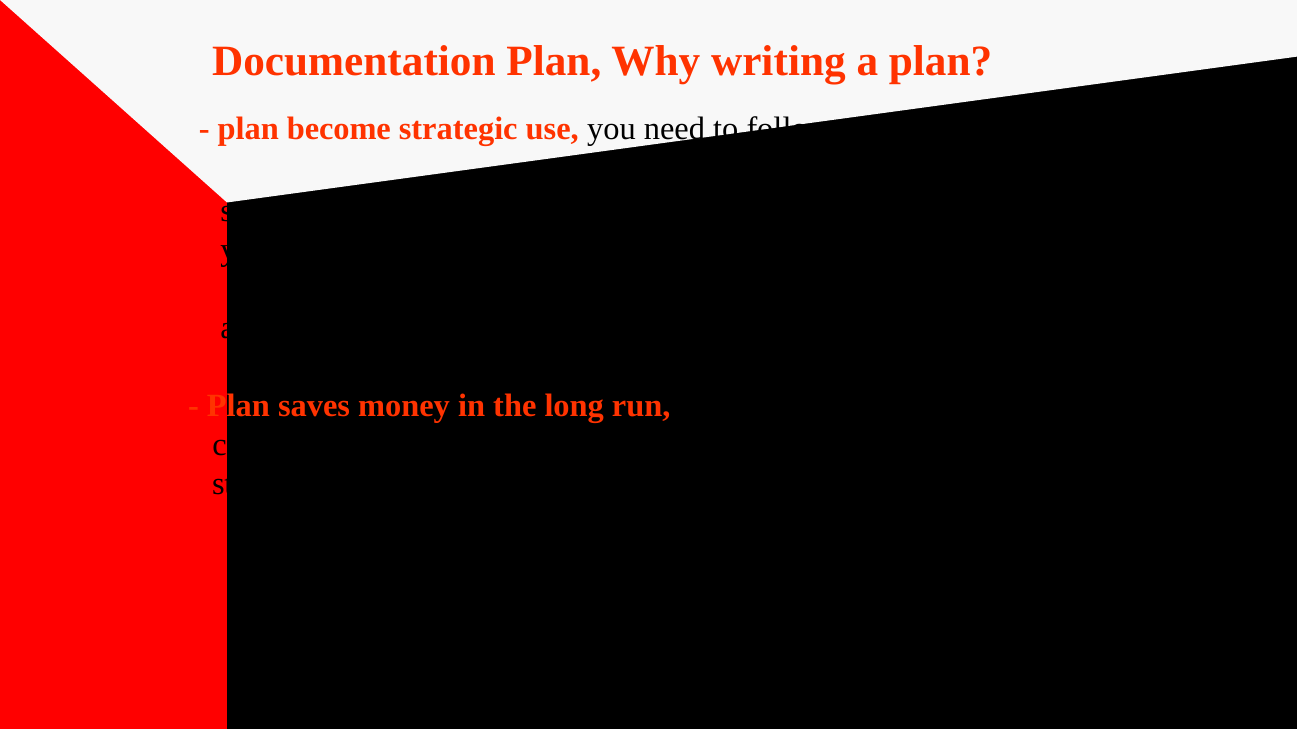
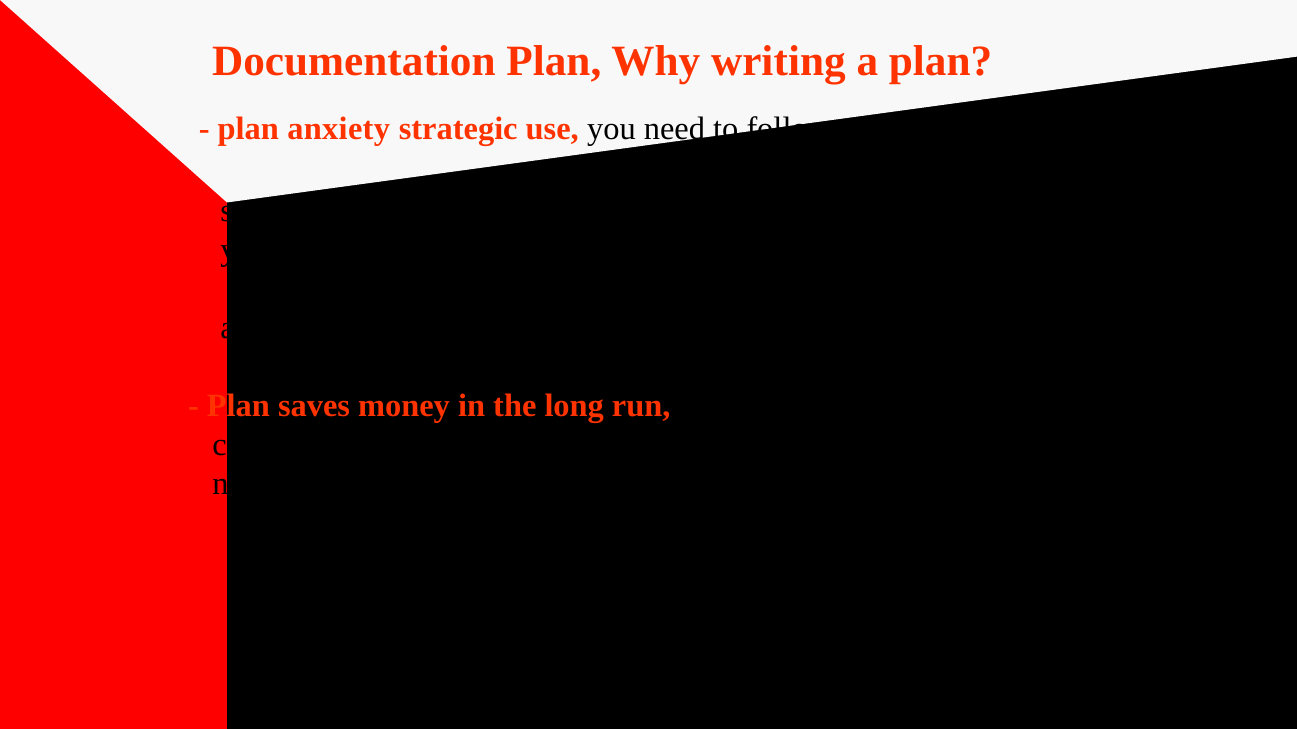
become: become -> anxiety
staff: staff -> next
